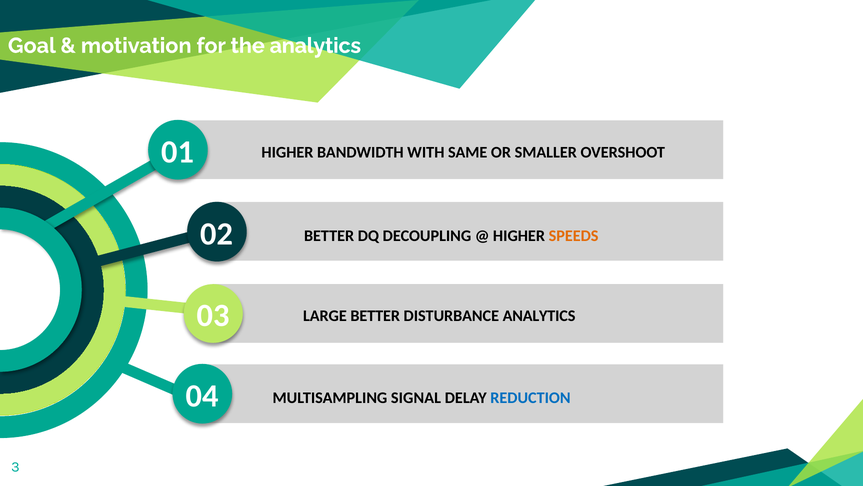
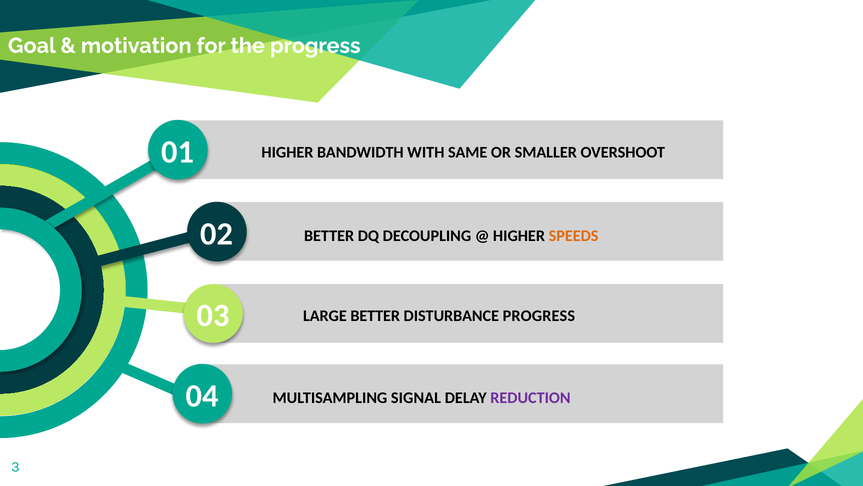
the analytics: analytics -> progress
DISTURBANCE ANALYTICS: ANALYTICS -> PROGRESS
REDUCTION colour: blue -> purple
